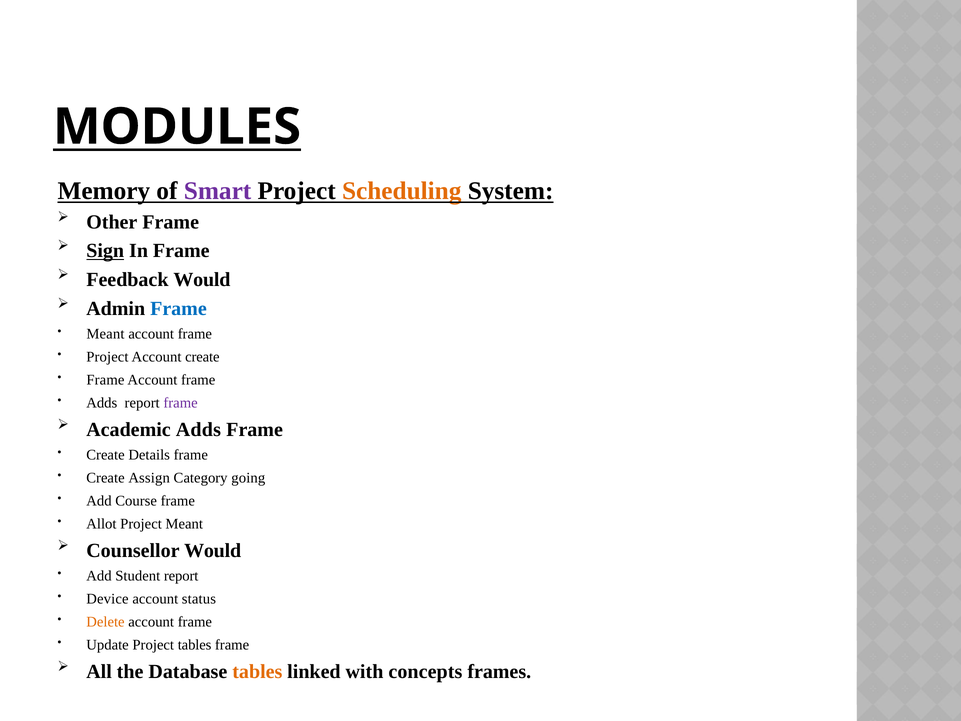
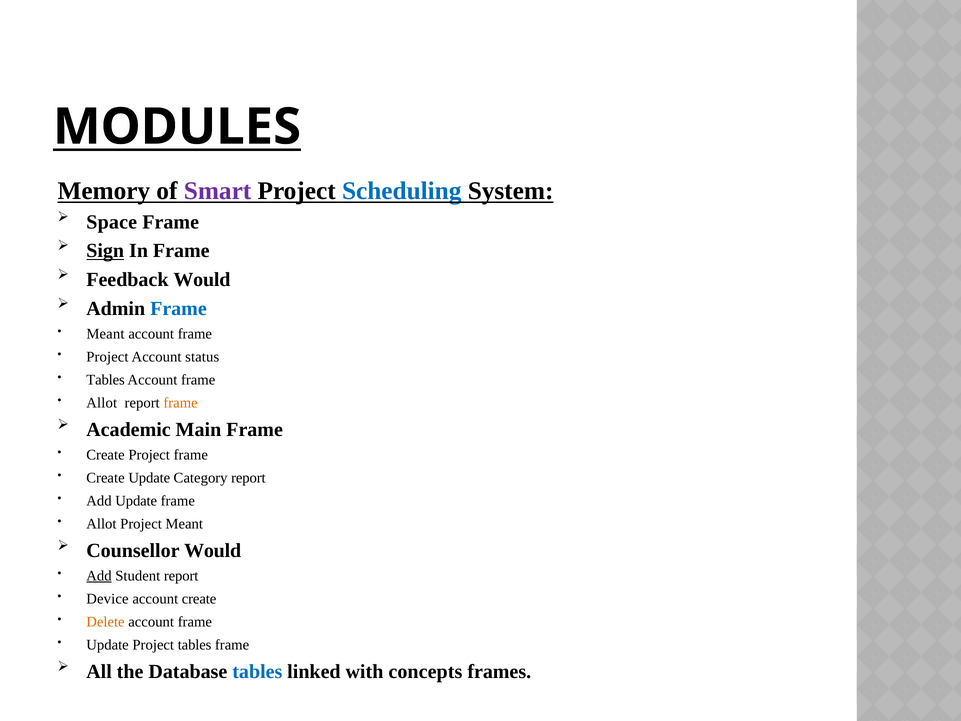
Scheduling colour: orange -> blue
Other: Other -> Space
Account create: create -> status
Frame at (105, 380): Frame -> Tables
Adds at (102, 403): Adds -> Allot
frame at (181, 403) colour: purple -> orange
Academic Adds: Adds -> Main
Create Details: Details -> Project
Create Assign: Assign -> Update
Category going: going -> report
Add Course: Course -> Update
Add at (99, 576) underline: none -> present
account status: status -> create
tables at (257, 671) colour: orange -> blue
